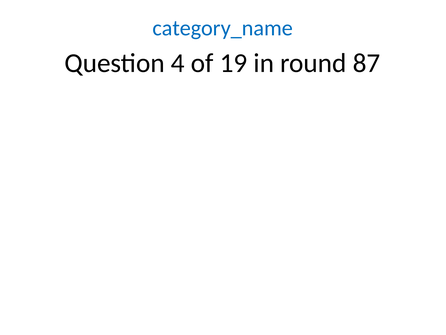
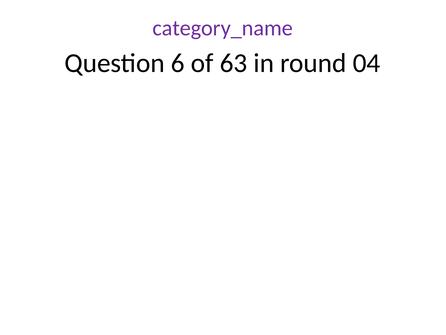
category_name colour: blue -> purple
4: 4 -> 6
19: 19 -> 63
87: 87 -> 04
